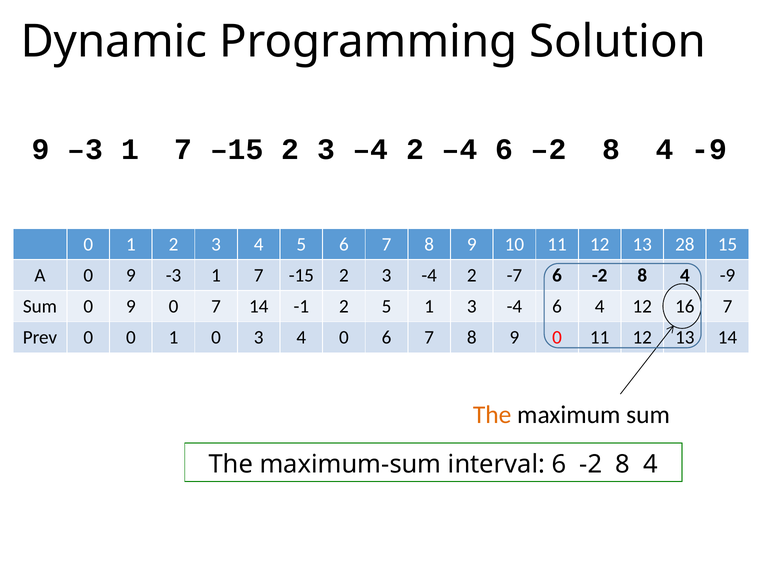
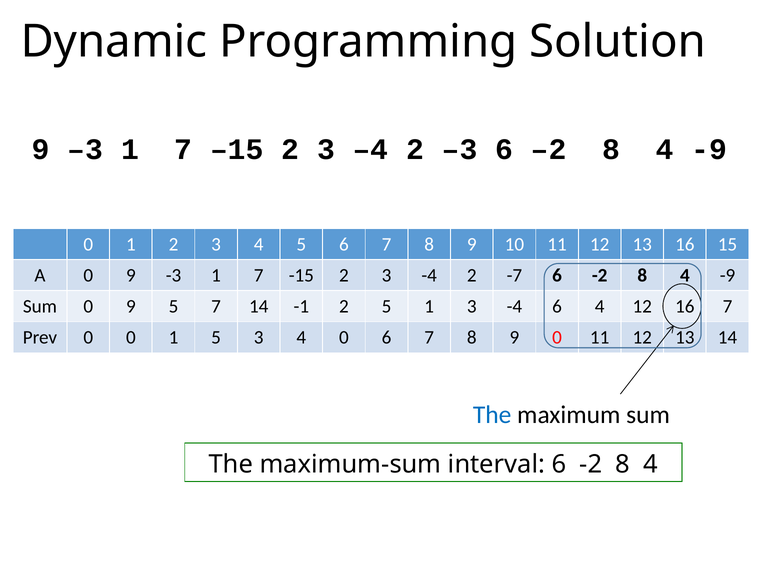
2 –4: –4 -> –3
13 28: 28 -> 16
0 9 0: 0 -> 5
1 0: 0 -> 5
The at (492, 415) colour: orange -> blue
